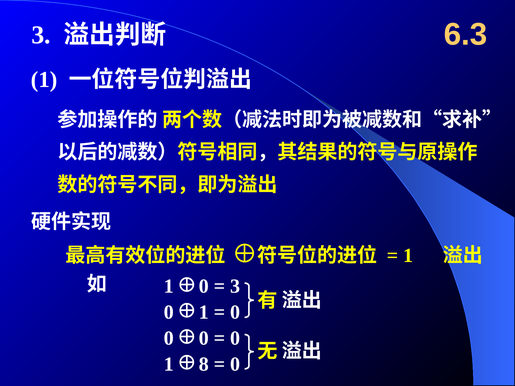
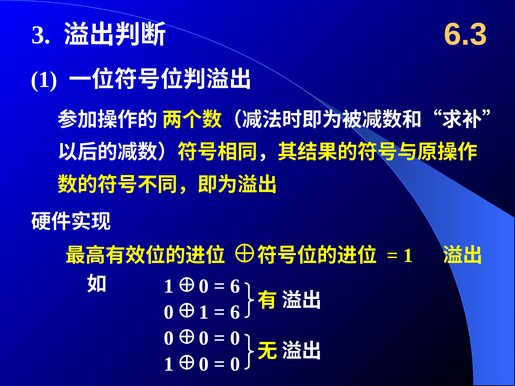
3 at (235, 286): 3 -> 6
0 at (235, 312): 0 -> 6
8 at (204, 364): 8 -> 0
